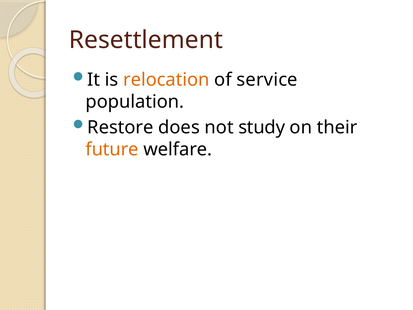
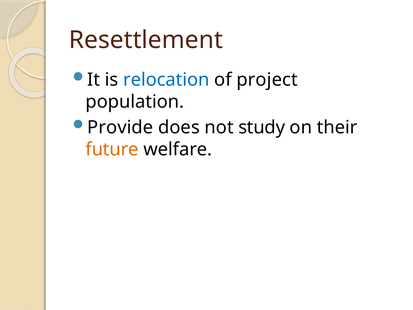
relocation colour: orange -> blue
service: service -> project
Restore: Restore -> Provide
